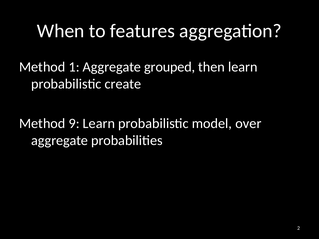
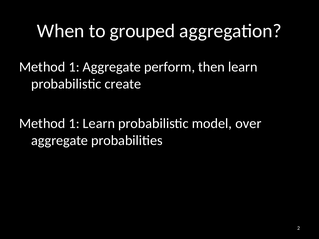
features: features -> grouped
grouped: grouped -> perform
9 at (74, 124): 9 -> 1
